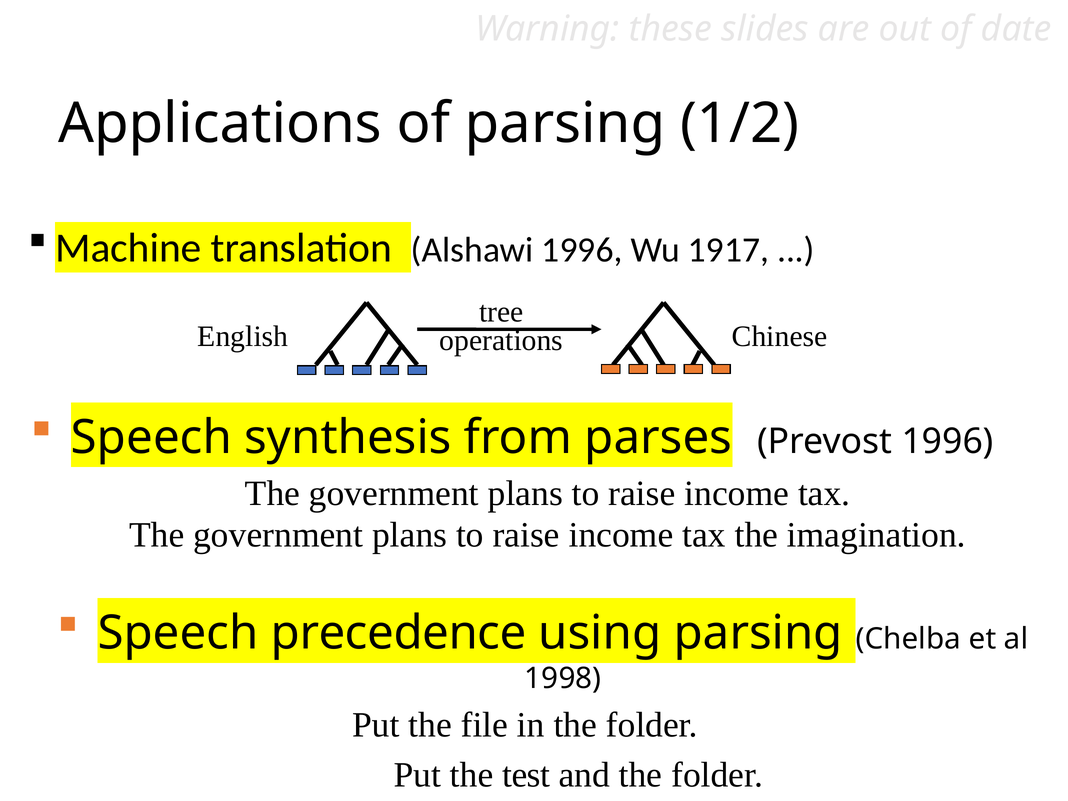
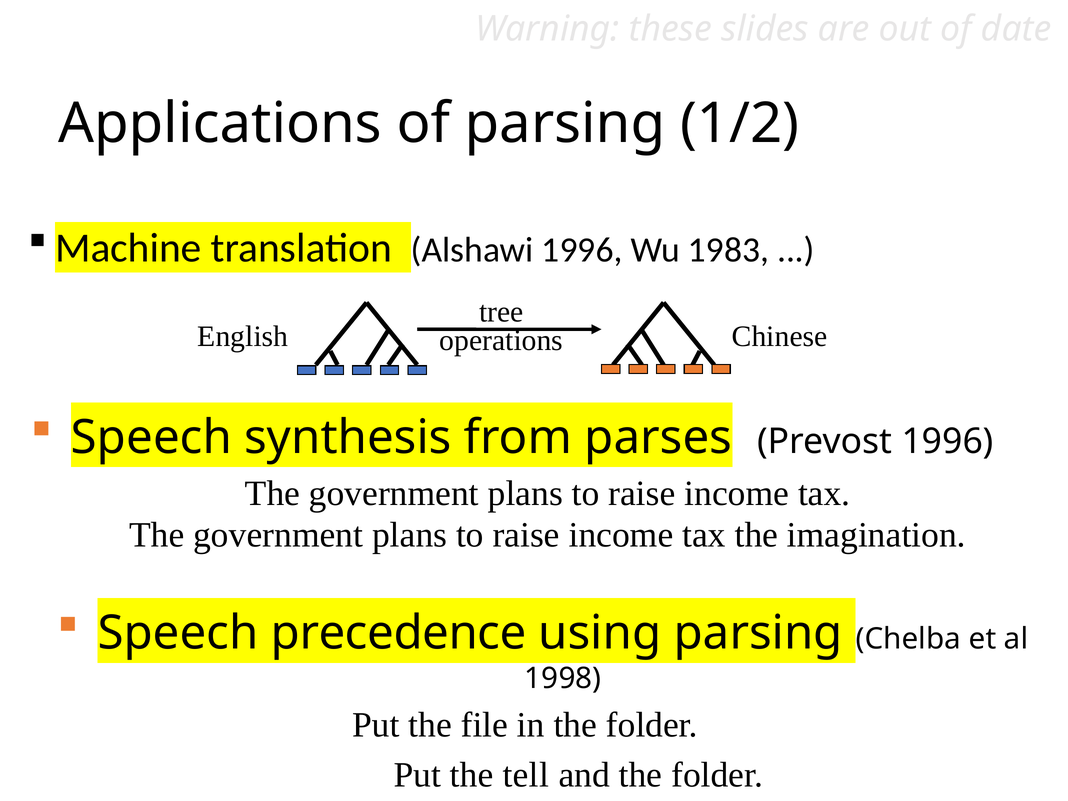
1917: 1917 -> 1983
test: test -> tell
